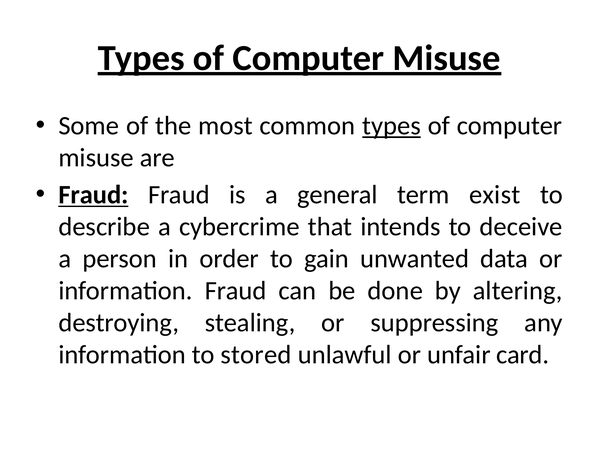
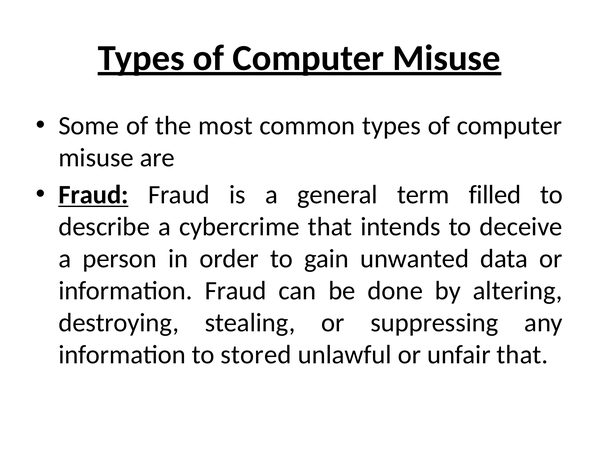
types at (391, 126) underline: present -> none
exist: exist -> filled
unfair card: card -> that
